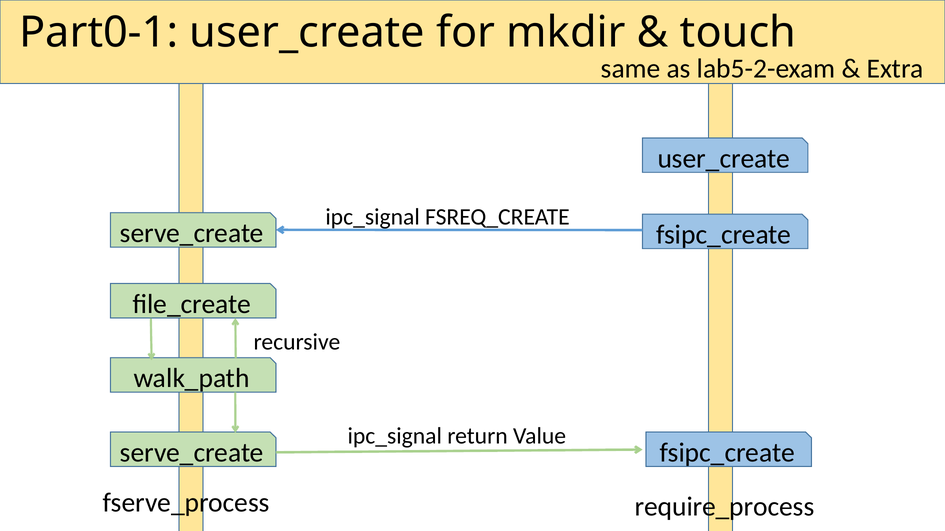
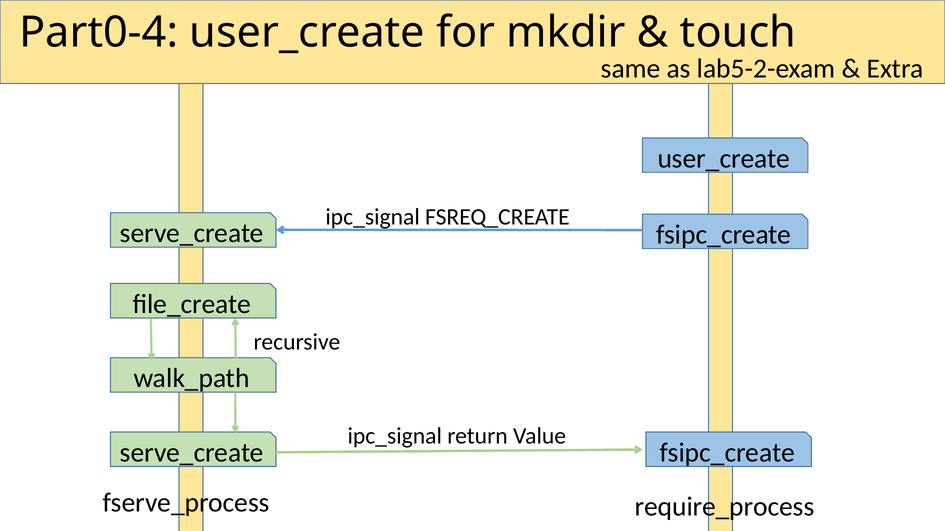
Part0-1: Part0-1 -> Part0-4
